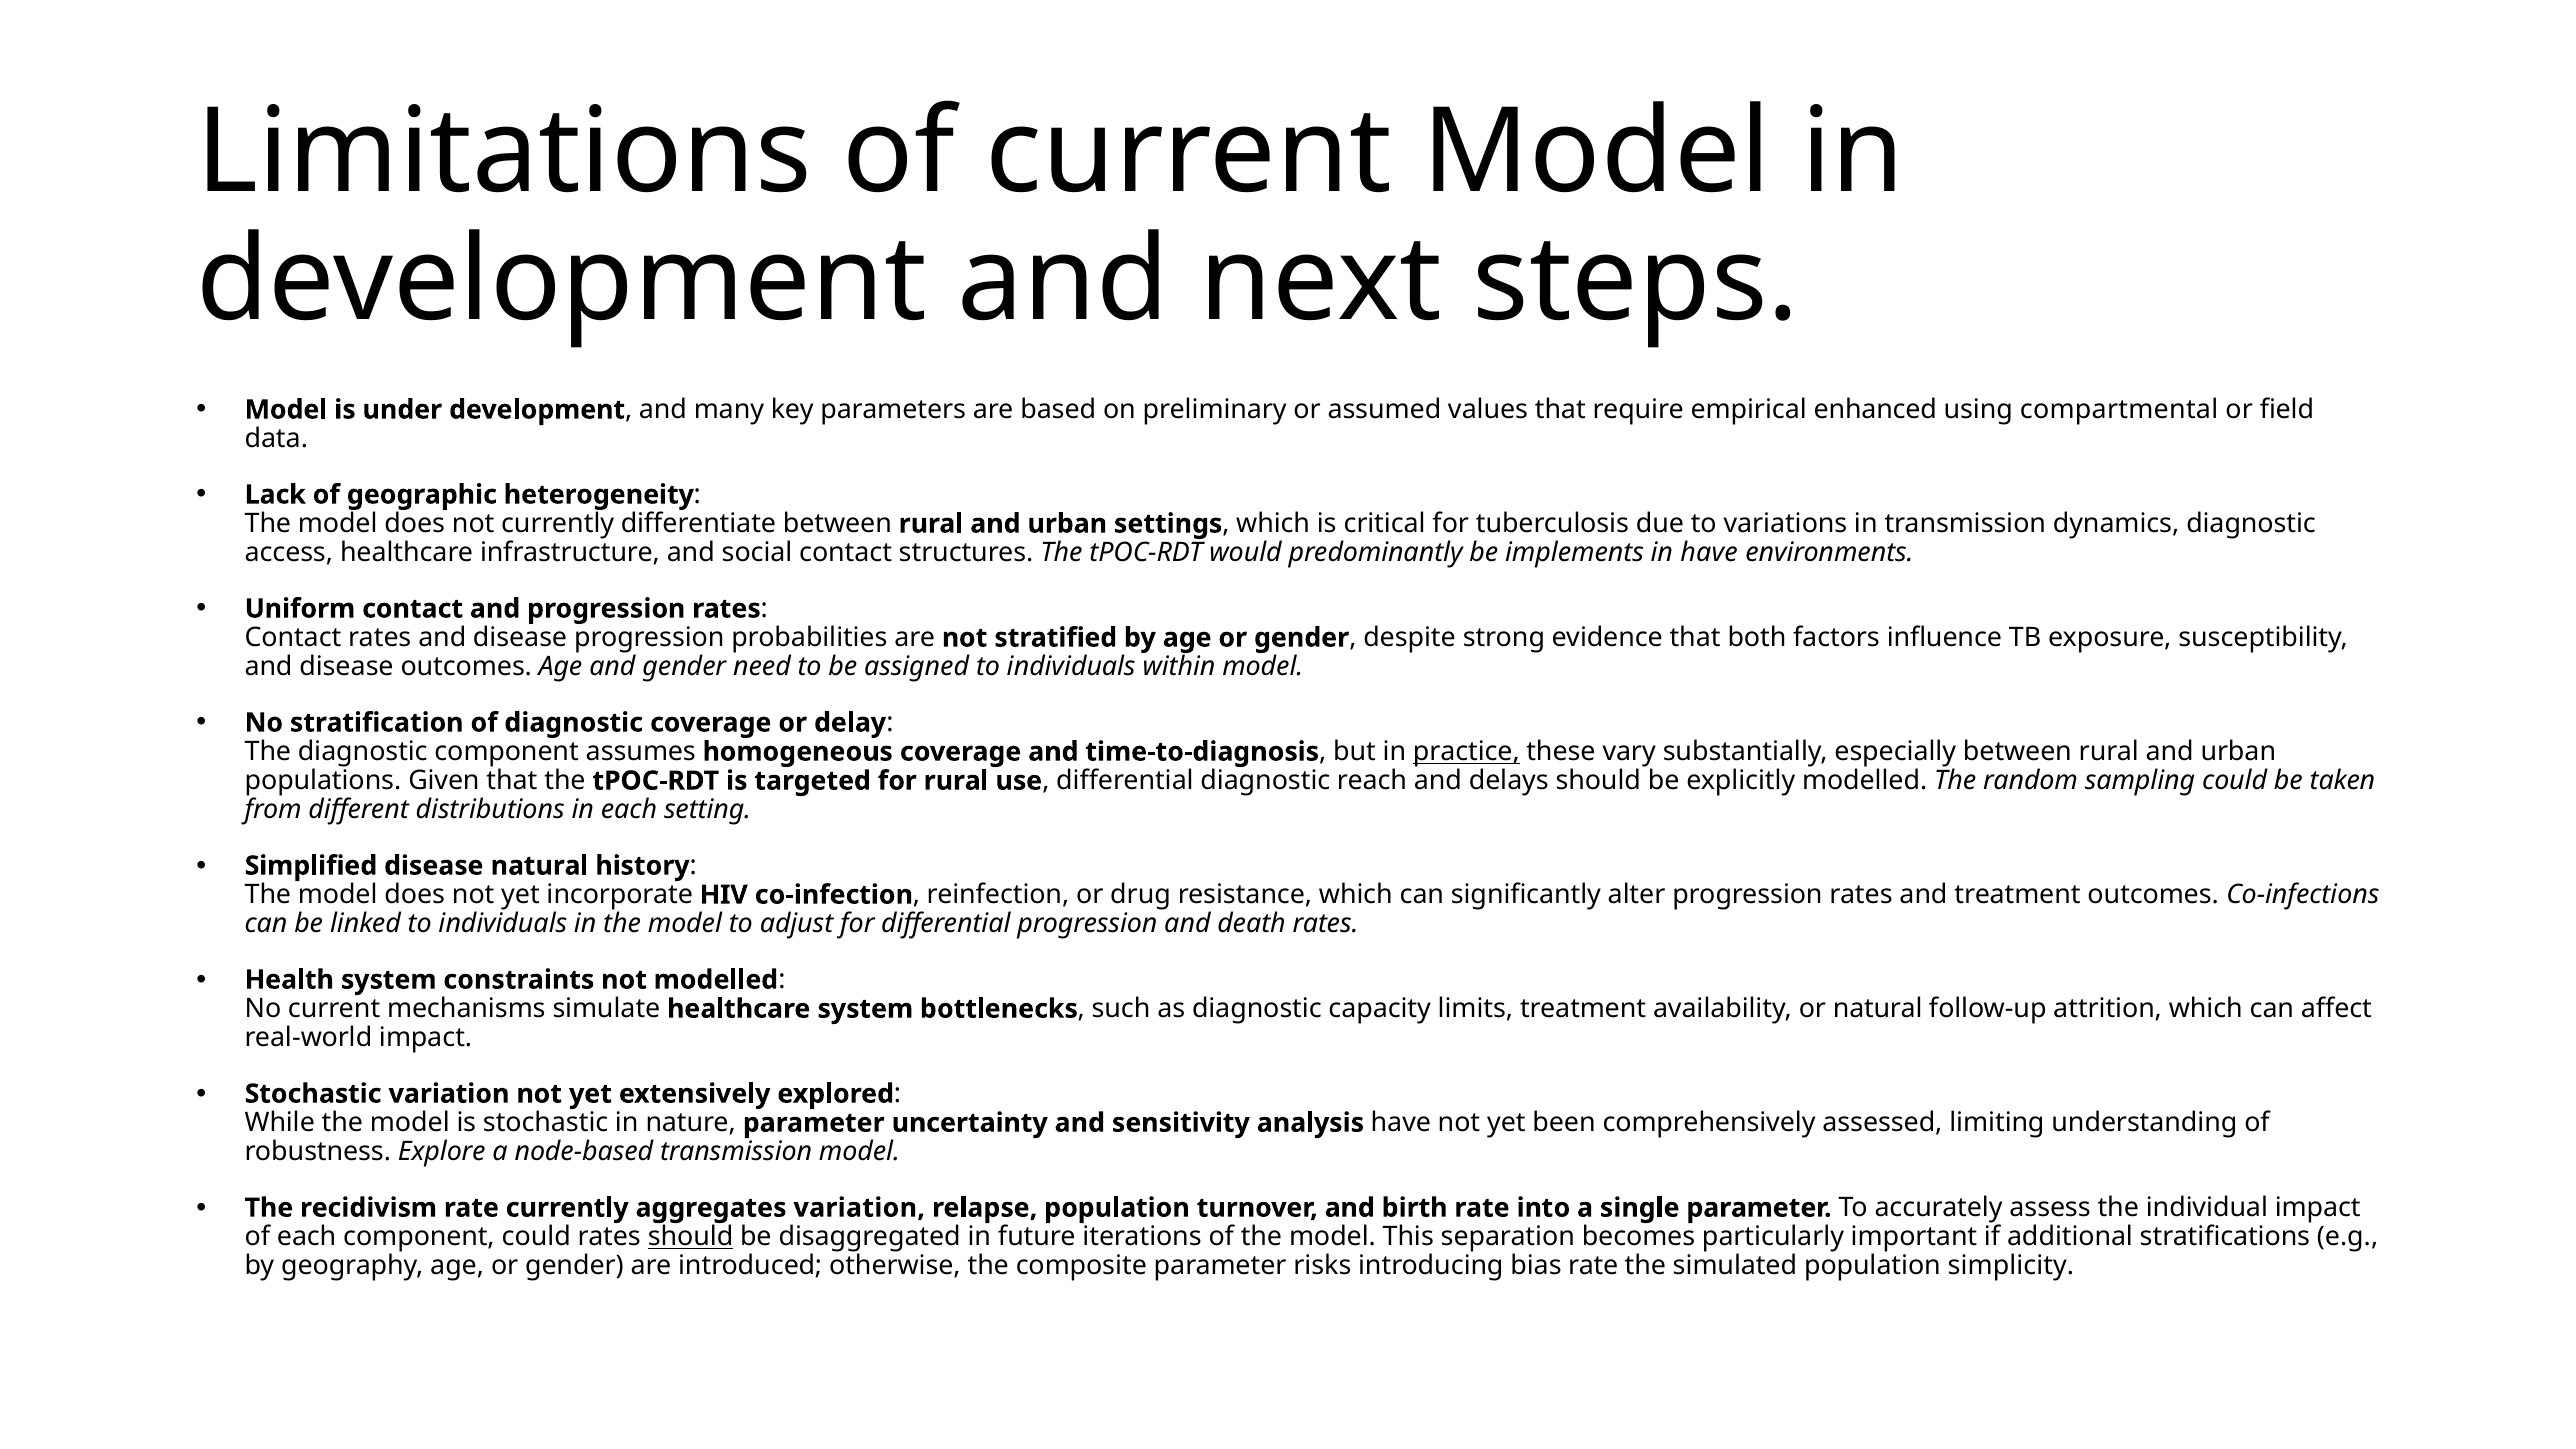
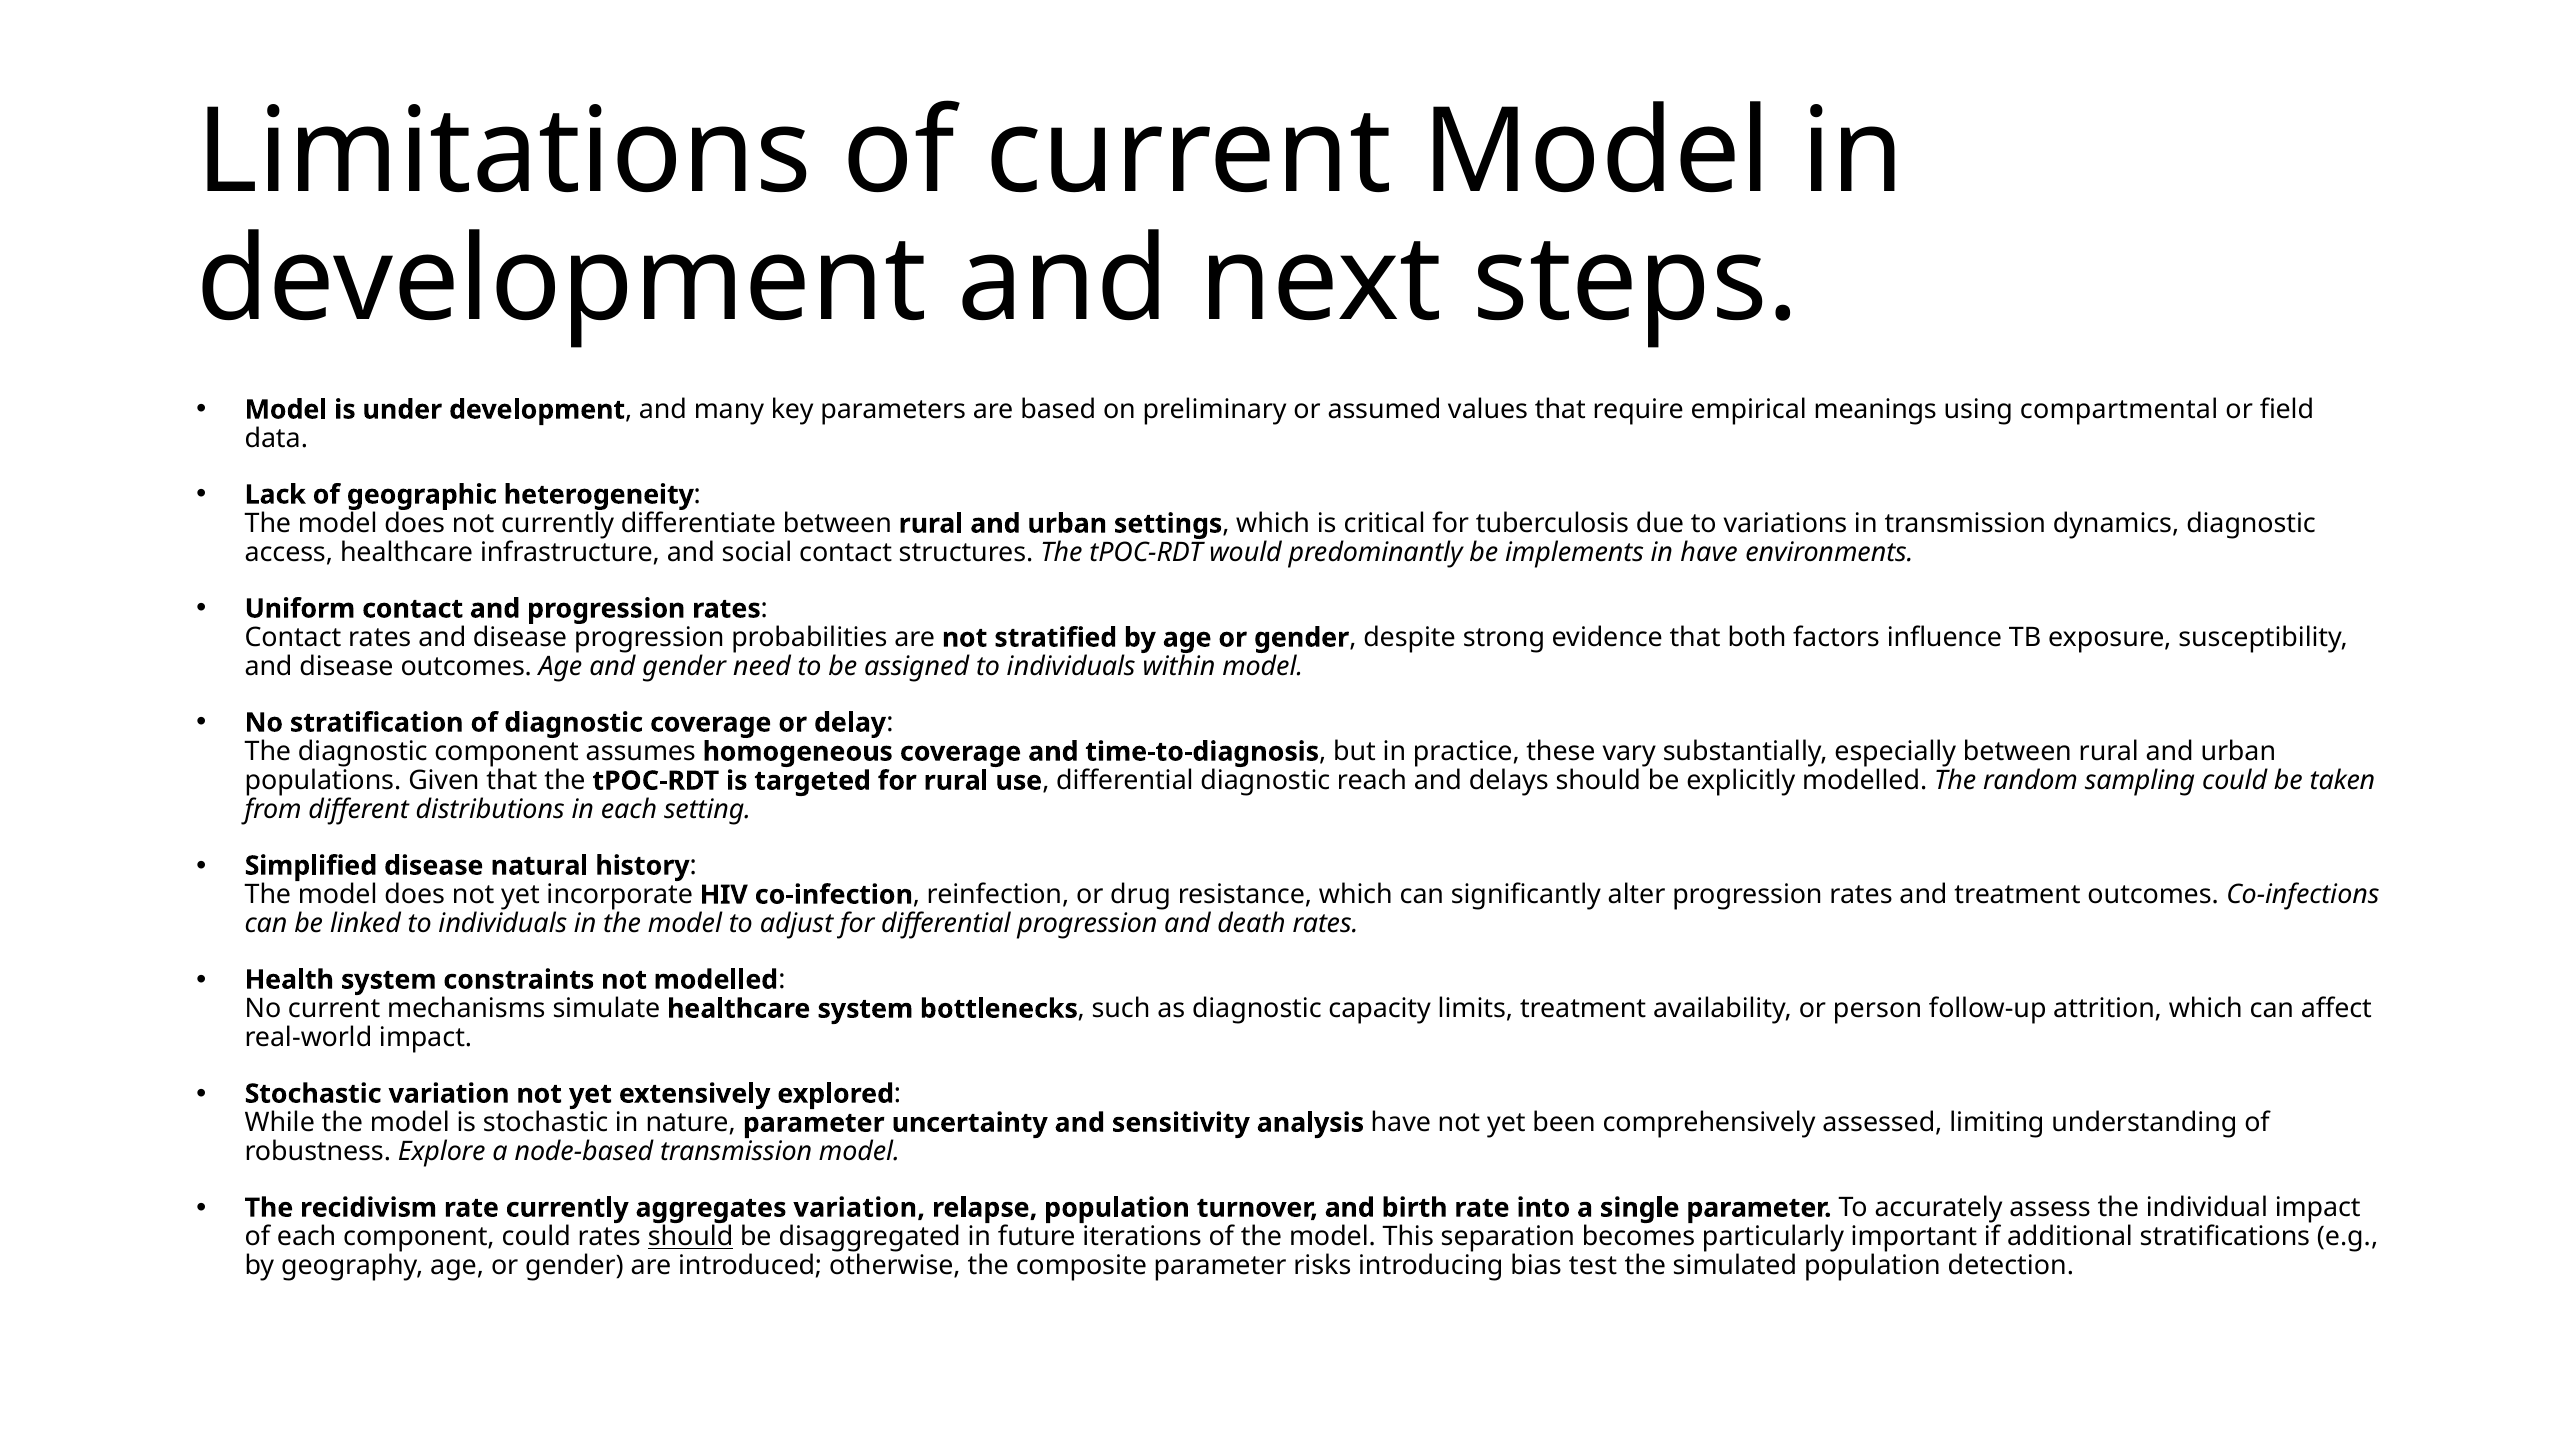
enhanced: enhanced -> meanings
practice underline: present -> none
or natural: natural -> person
bias rate: rate -> test
simplicity: simplicity -> detection
